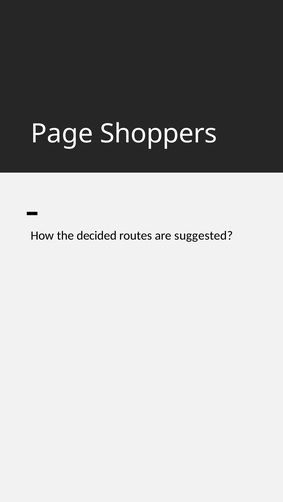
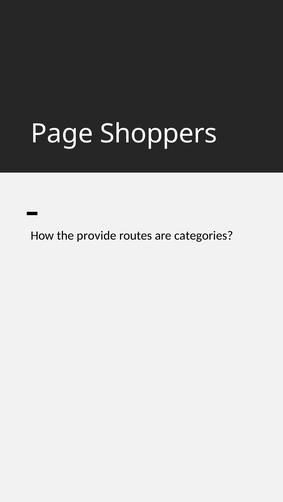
decided: decided -> provide
suggested: suggested -> categories
